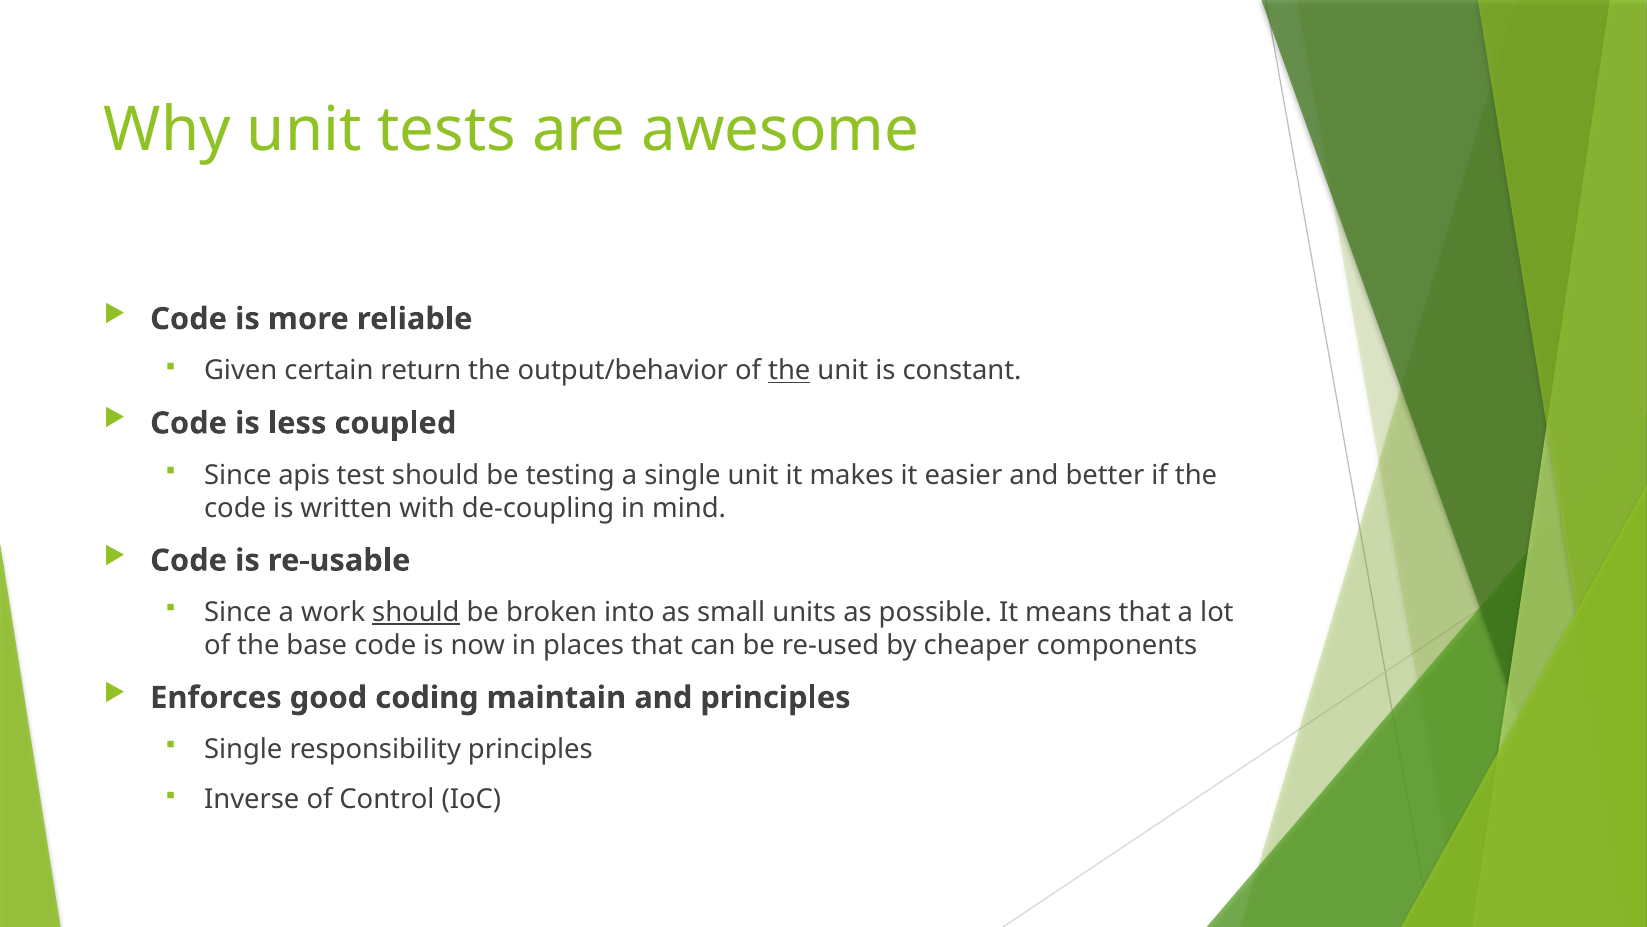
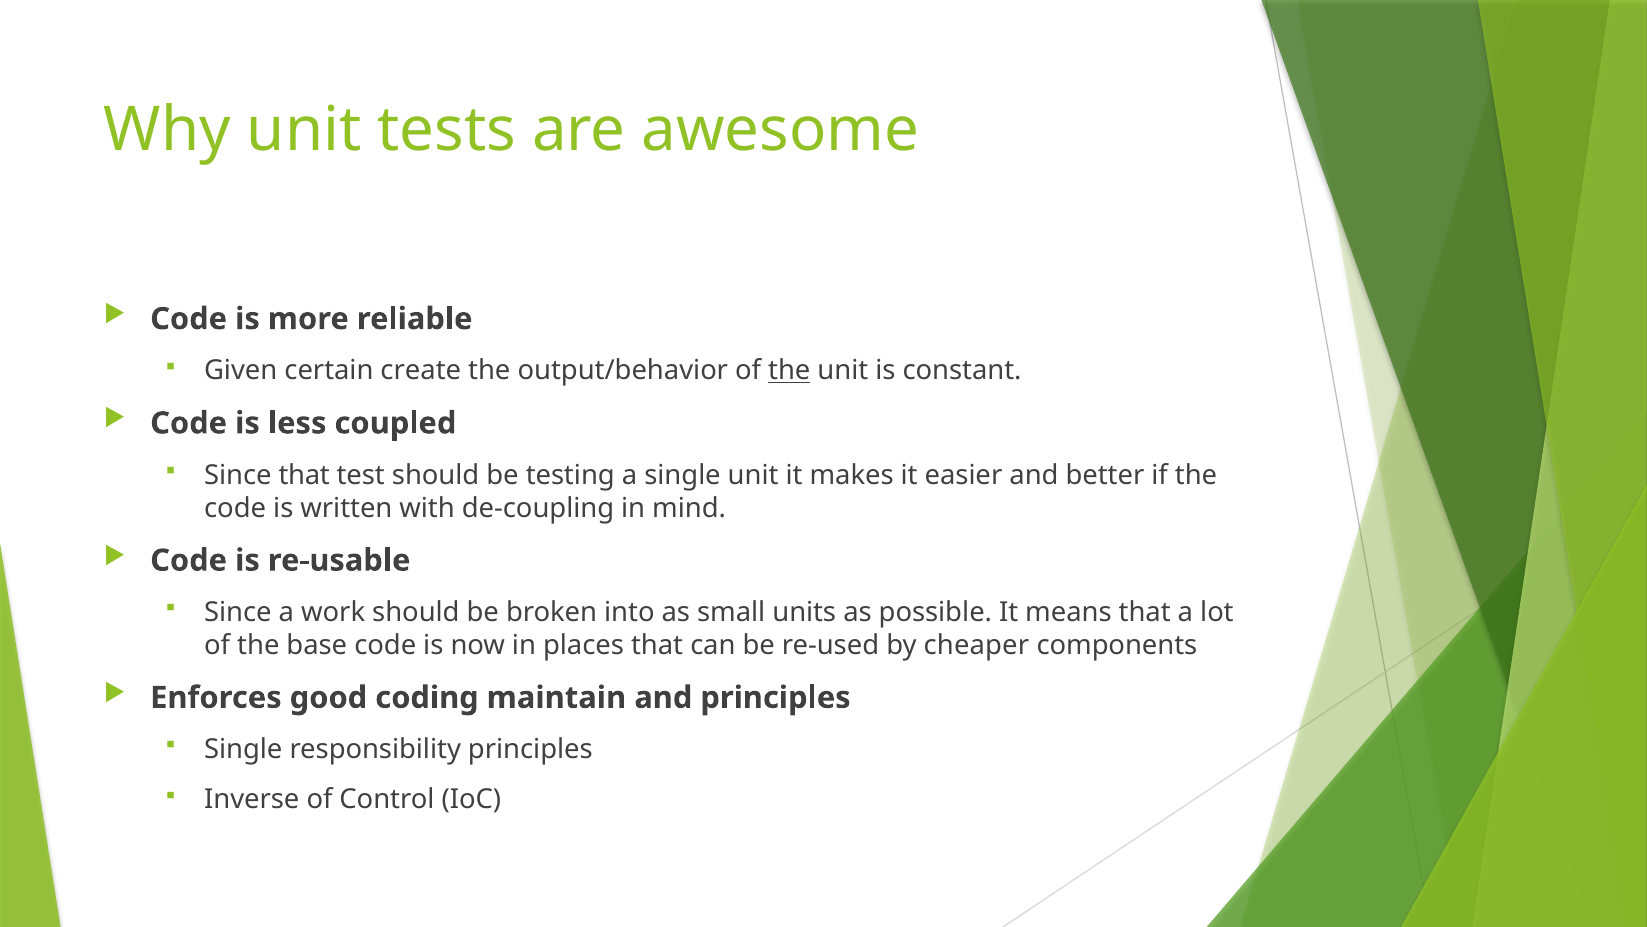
return: return -> create
Since apis: apis -> that
should at (416, 612) underline: present -> none
